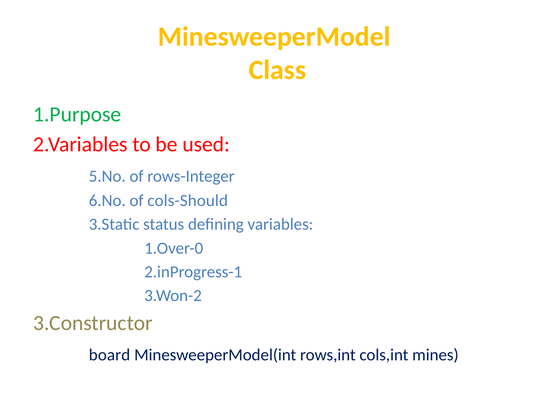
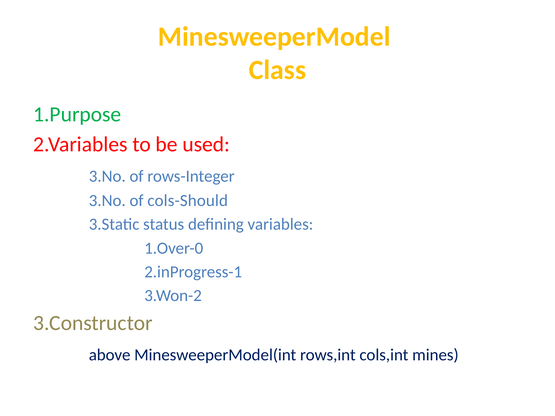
5.No at (107, 176): 5.No -> 3.No
6.No at (107, 201): 6.No -> 3.No
board: board -> above
